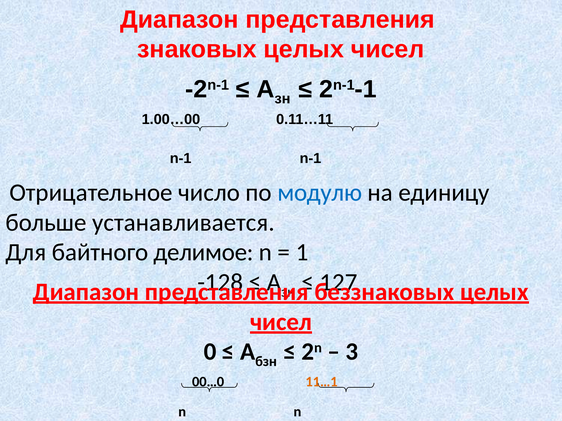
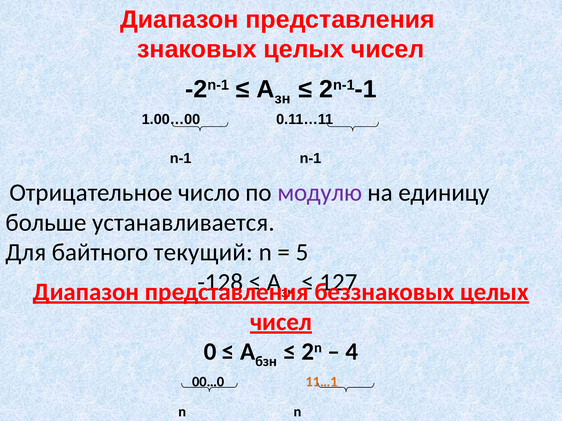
модулю colour: blue -> purple
делимое: делимое -> текущий
1: 1 -> 5
3: 3 -> 4
